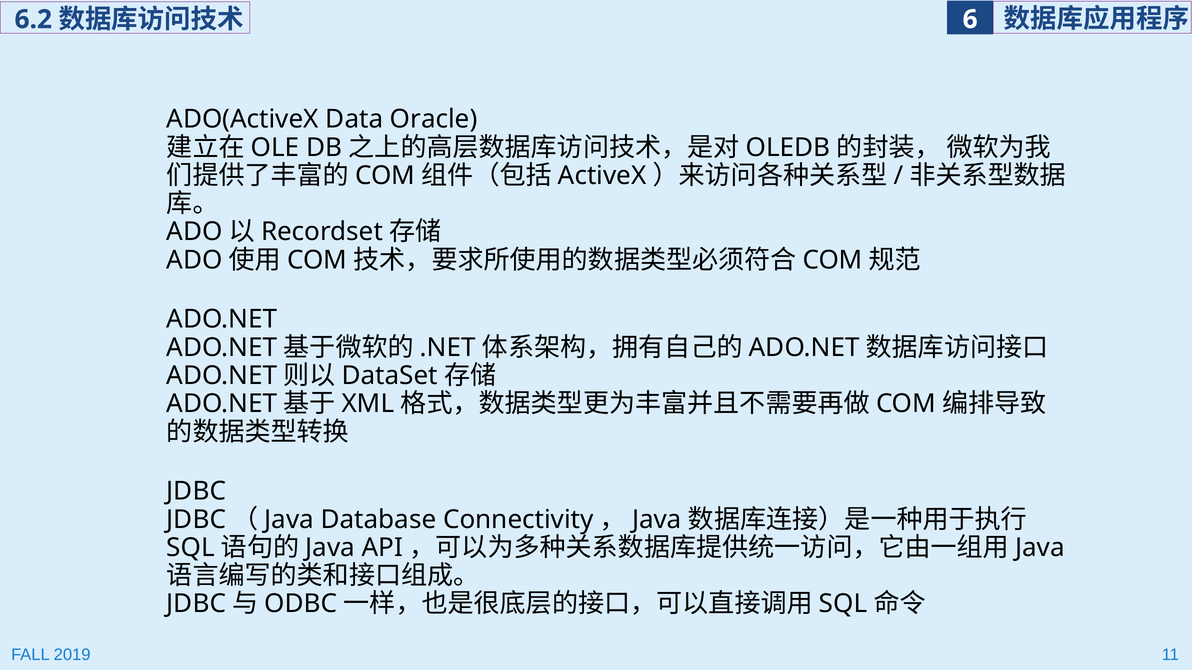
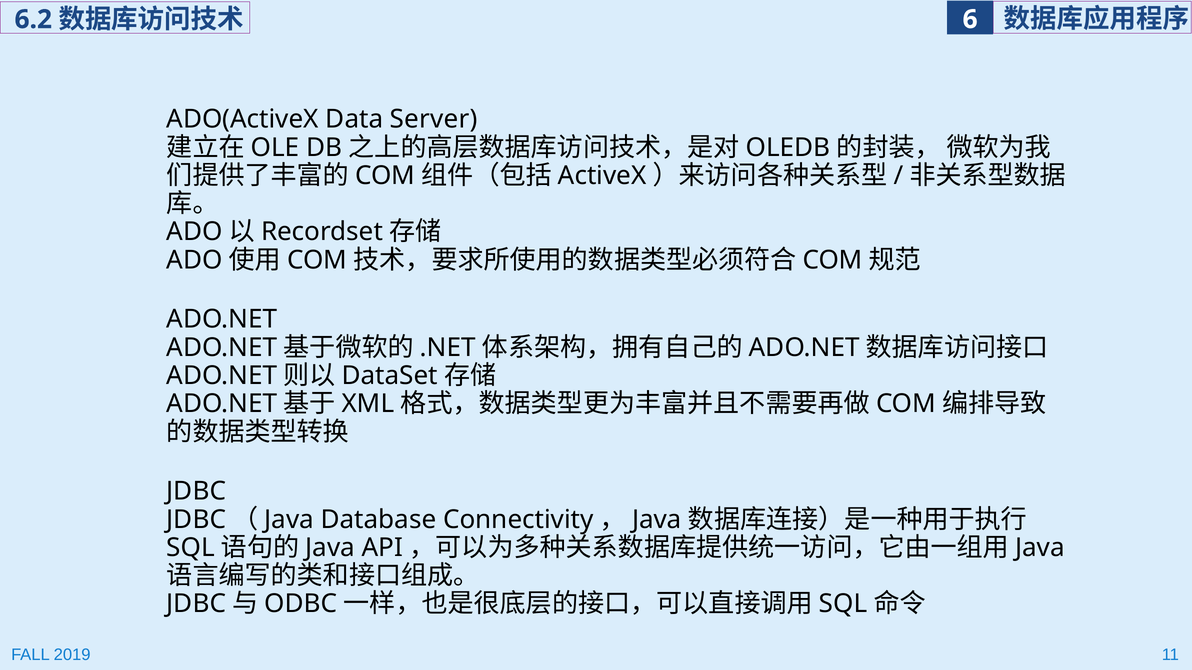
Oracle: Oracle -> Server
